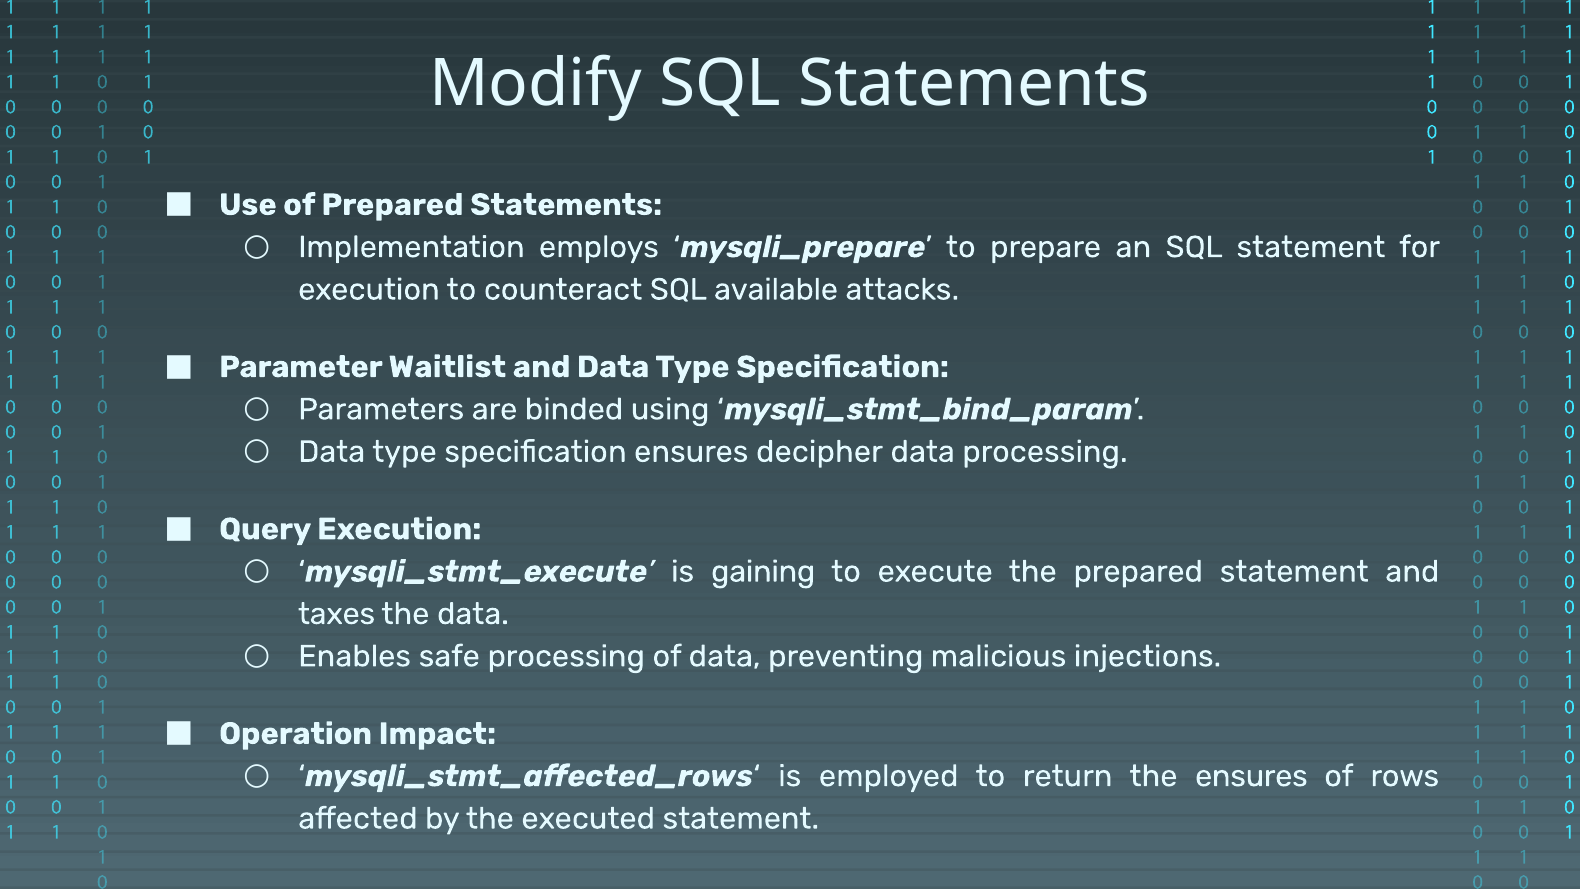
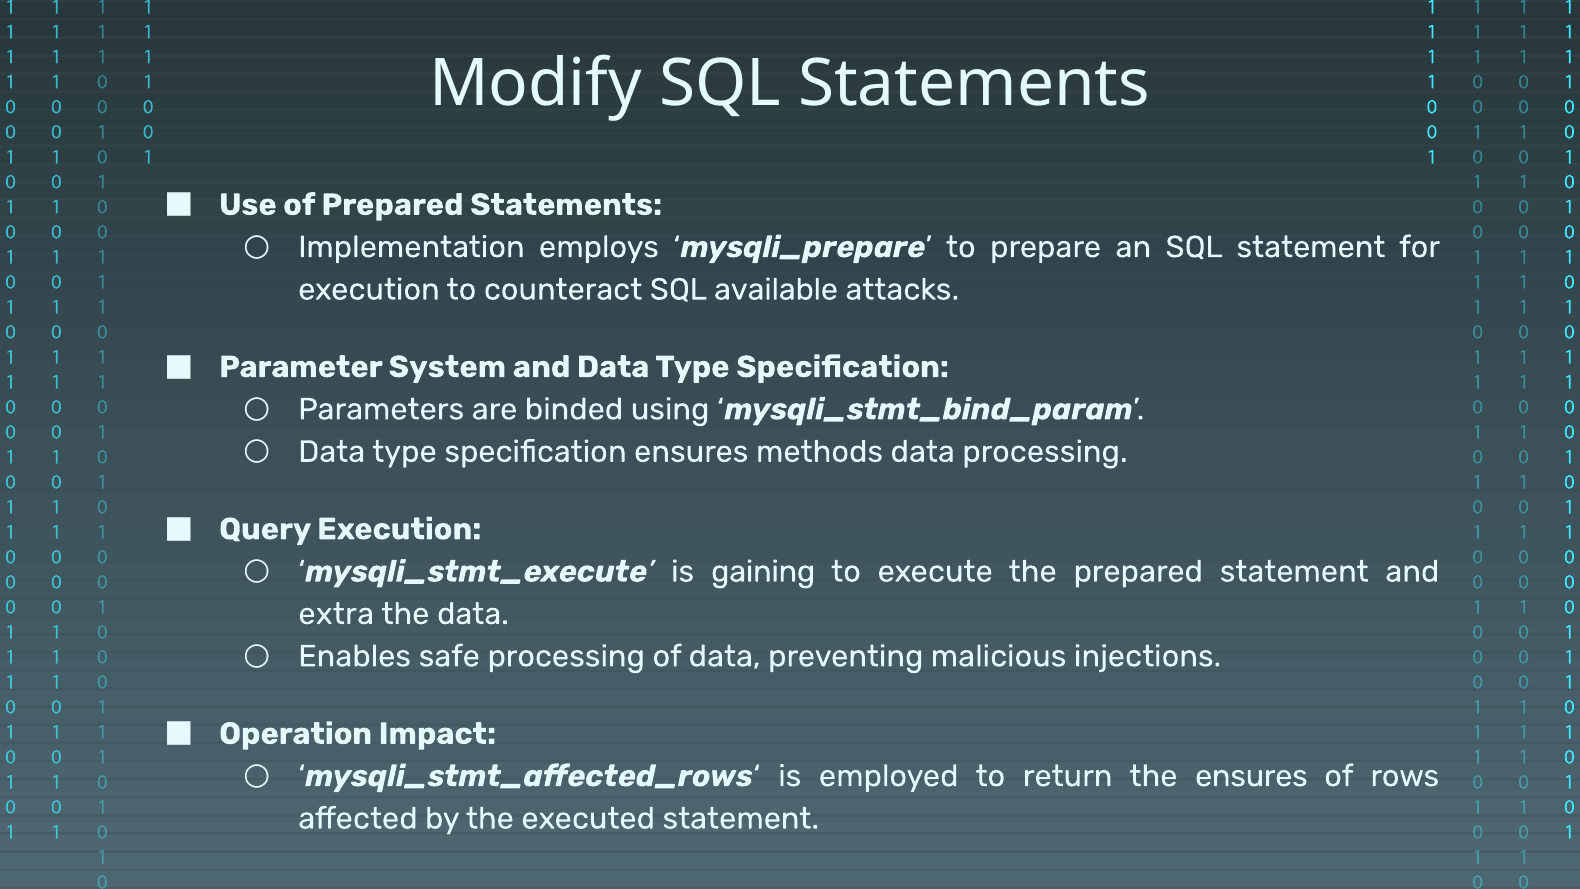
Waitlist: Waitlist -> System
decipher: decipher -> methods
taxes: taxes -> extra
